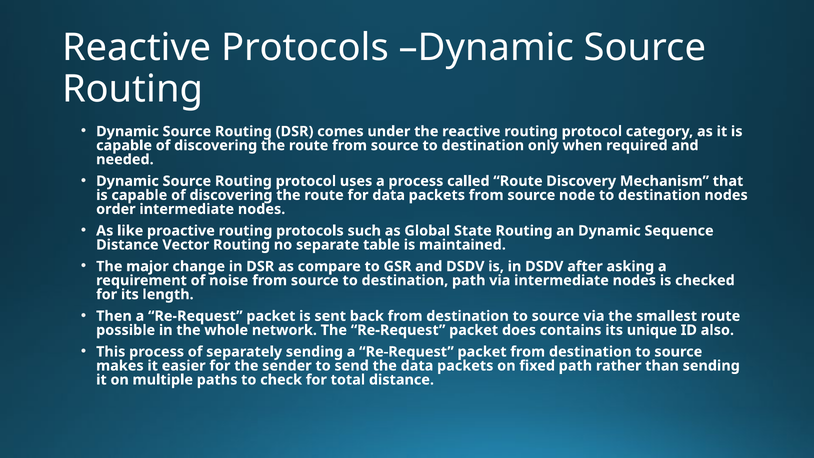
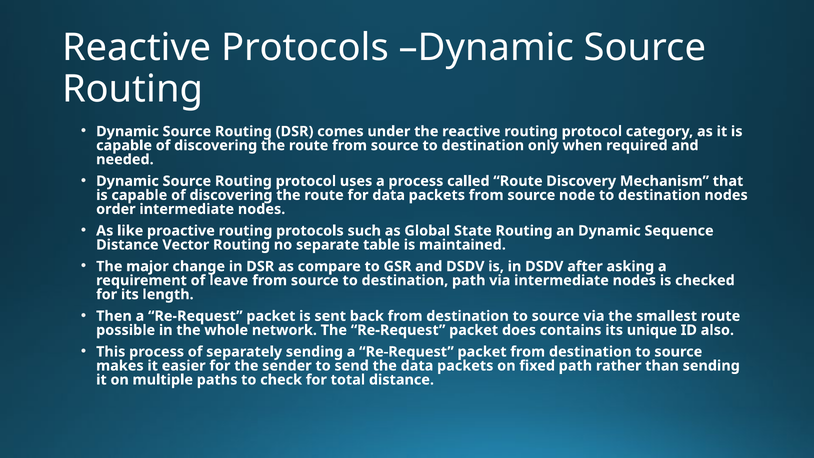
noise: noise -> leave
